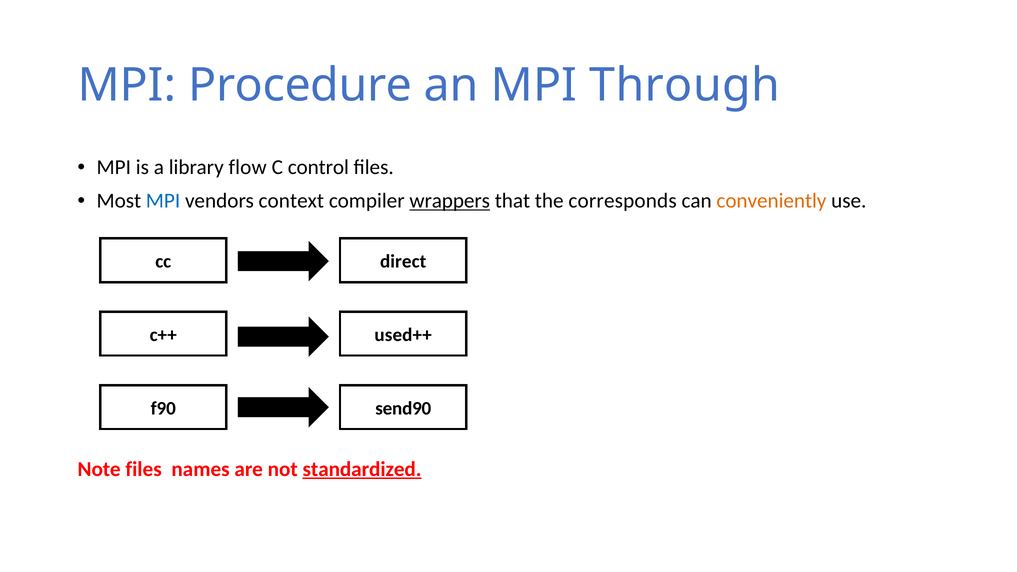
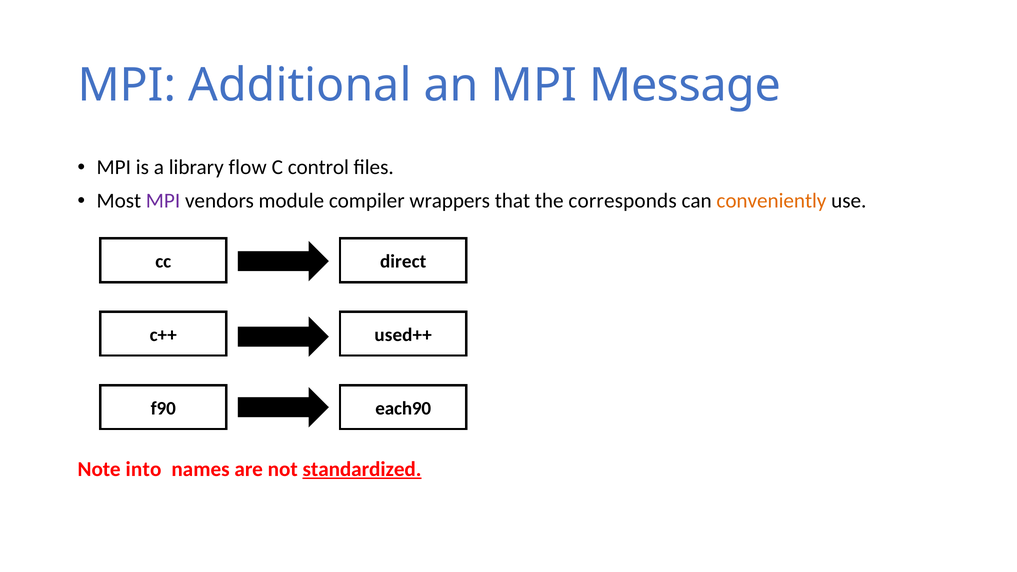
Procedure: Procedure -> Additional
Through: Through -> Message
MPI at (163, 201) colour: blue -> purple
context: context -> module
wrappers underline: present -> none
send90: send90 -> each90
Note files: files -> into
